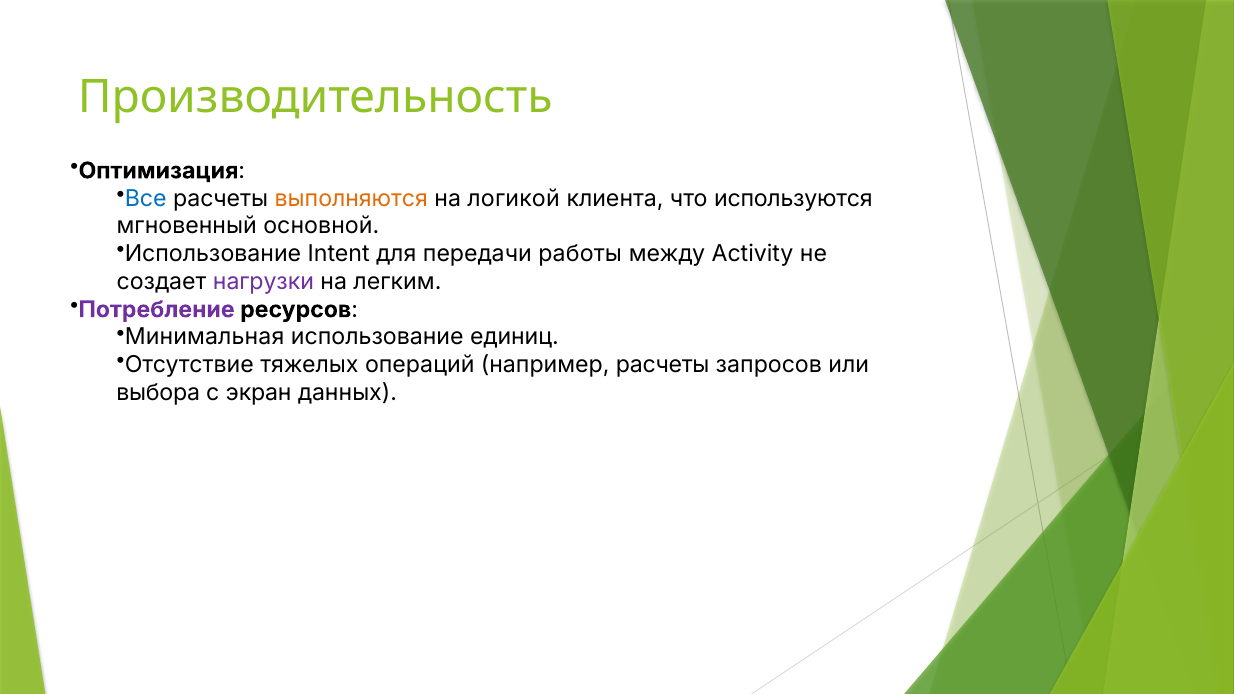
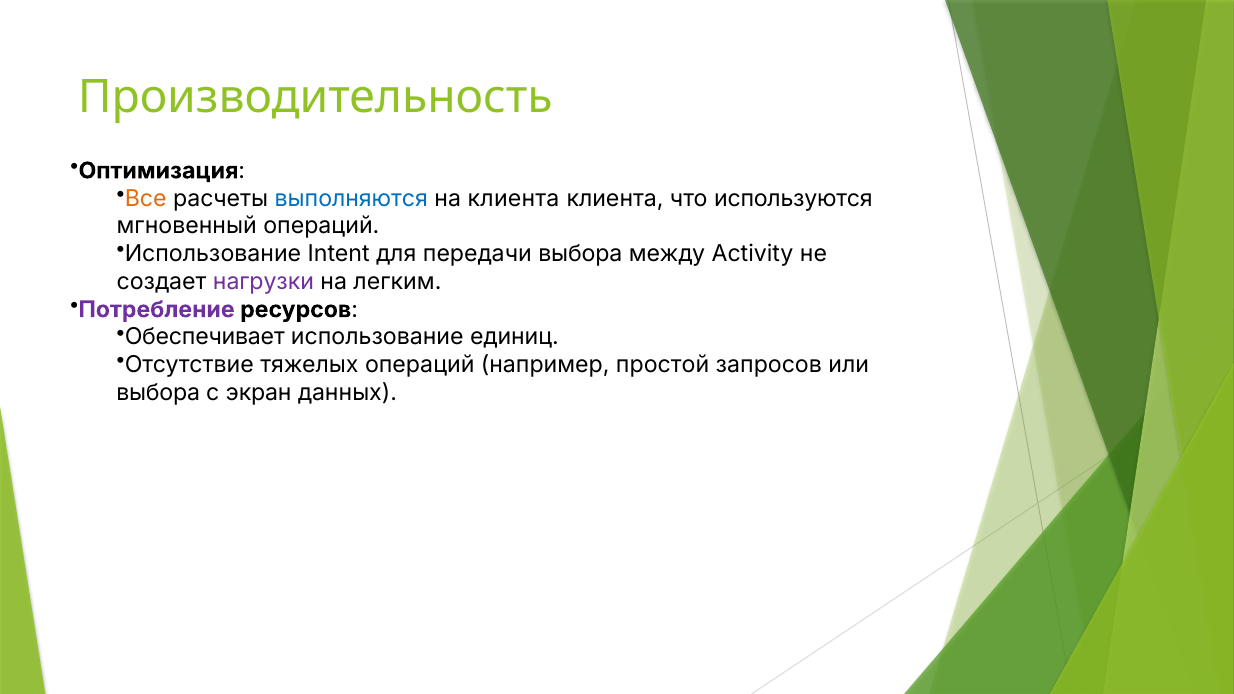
Все colour: blue -> orange
выполняются colour: orange -> blue
на логикой: логикой -> клиента
мгновенный основной: основной -> операций
передачи работы: работы -> выбора
Минимальная: Минимальная -> Обеспечивает
например расчеты: расчеты -> простой
